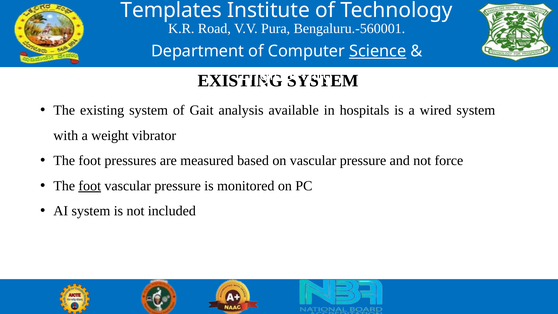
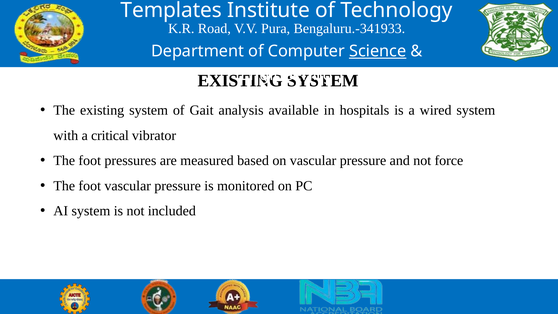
Bengaluru.-560001: Bengaluru.-560001 -> Bengaluru.-341933
weight: weight -> critical
foot at (90, 186) underline: present -> none
